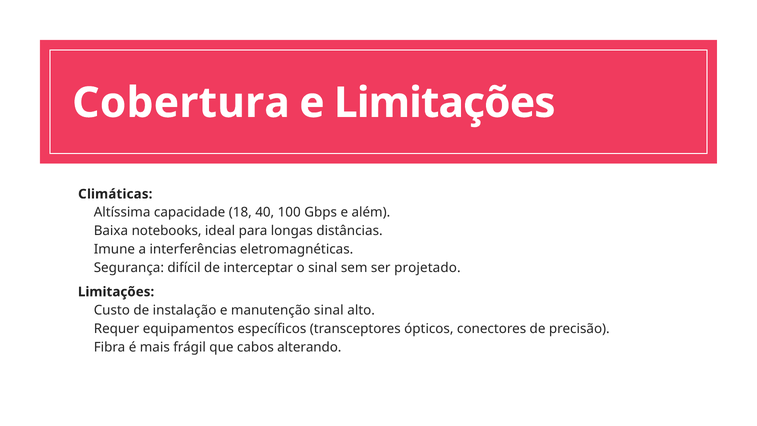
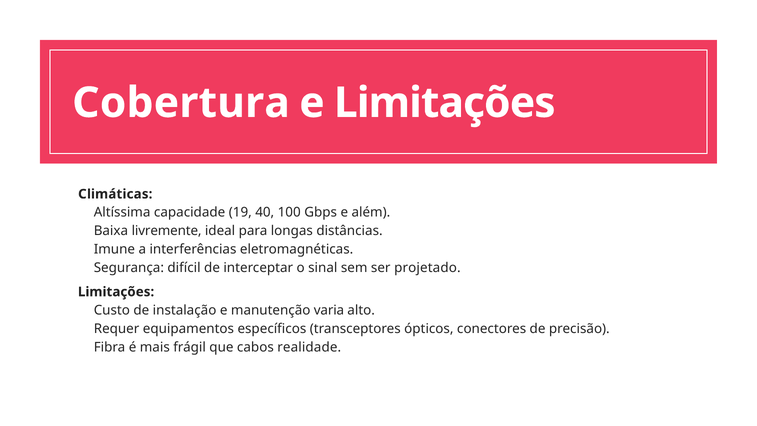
18: 18 -> 19
notebooks: notebooks -> livremente
manutenção sinal: sinal -> varia
alterando: alterando -> realidade
